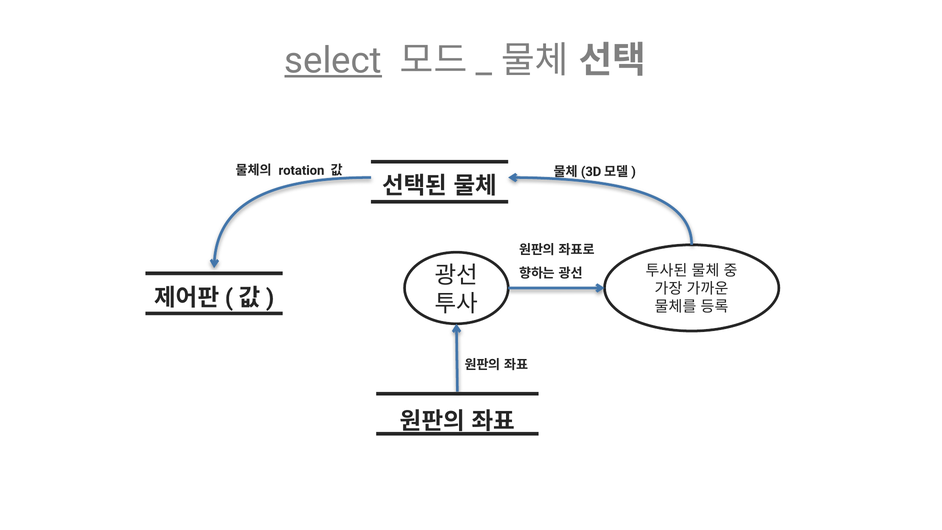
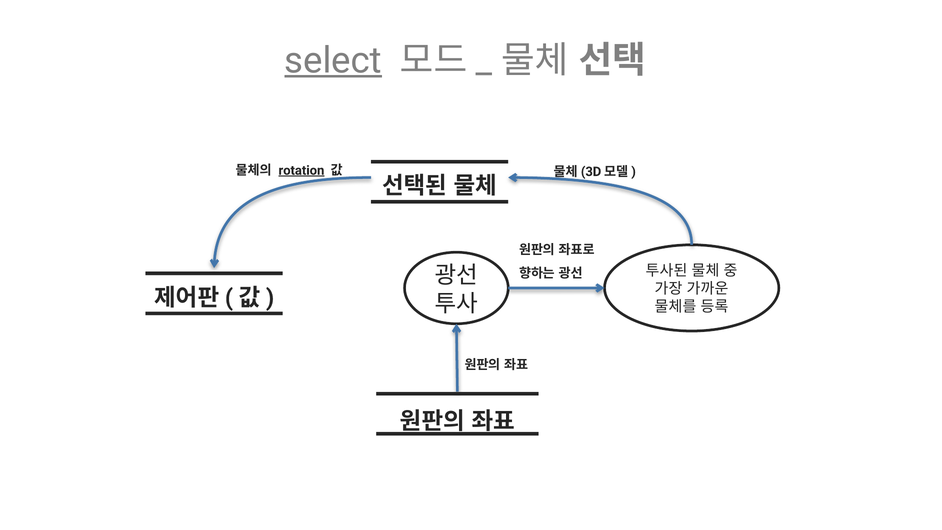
rotation underline: none -> present
